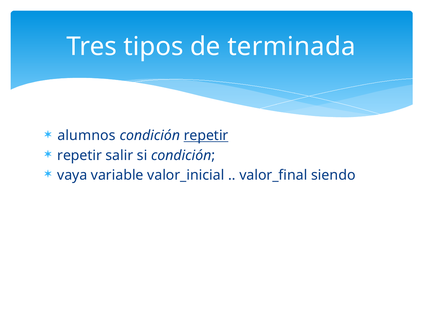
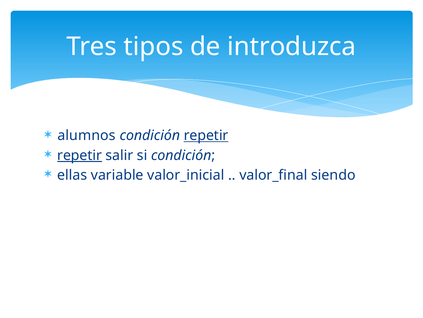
terminada: terminada -> introduzca
repetir at (80, 155) underline: none -> present
vaya: vaya -> ellas
